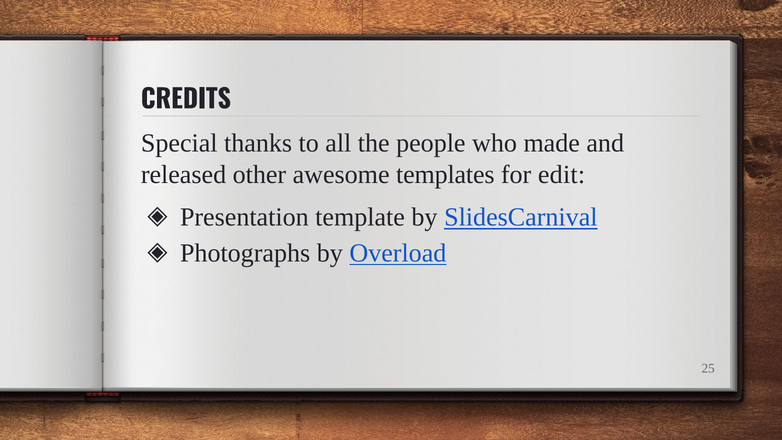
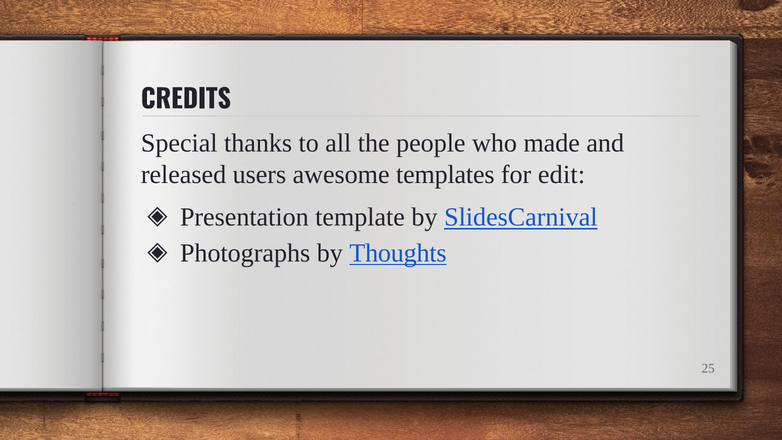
other: other -> users
Overload: Overload -> Thoughts
